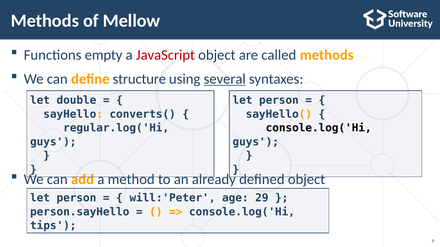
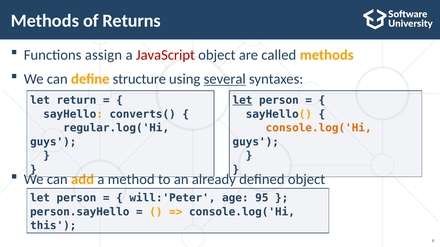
Mellow: Mellow -> Returns
empty: empty -> assign
double: double -> return
let at (243, 101) underline: none -> present
console.log('Hi at (319, 128) colour: black -> orange
29: 29 -> 95
tips: tips -> this
